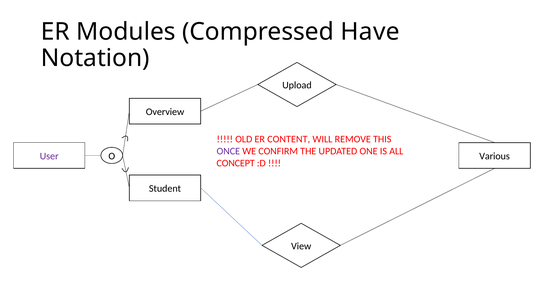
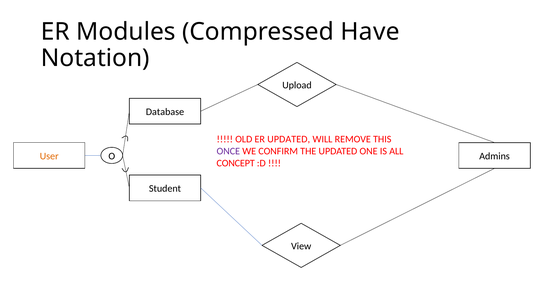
Overview: Overview -> Database
ER CONTENT: CONTENT -> UPDATED
User colour: purple -> orange
Various: Various -> Admins
